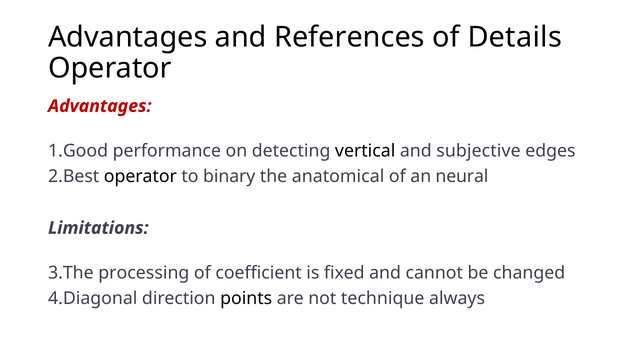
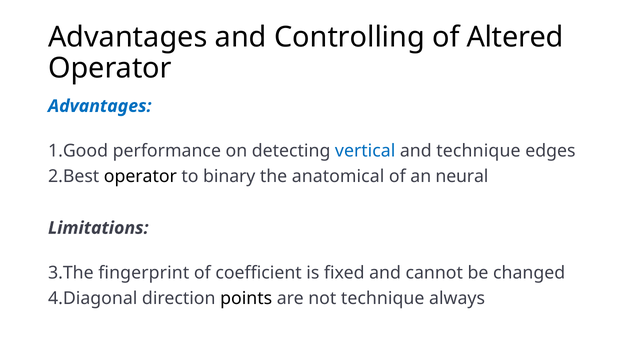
References: References -> Controlling
Details: Details -> Altered
Advantages at (100, 106) colour: red -> blue
vertical colour: black -> blue
and subjective: subjective -> technique
processing: processing -> fingerprint
